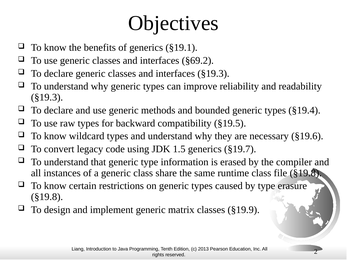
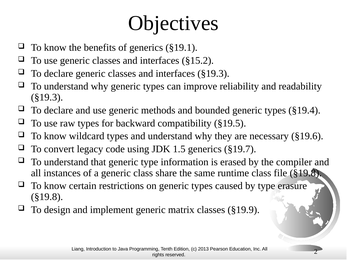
§69.2: §69.2 -> §15.2
